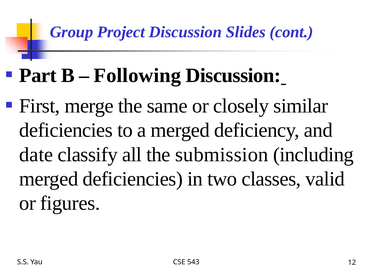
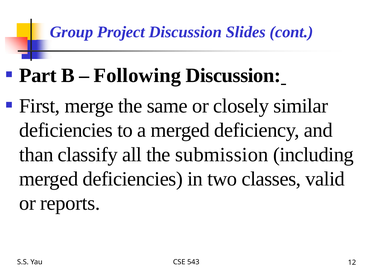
date: date -> than
figures: figures -> reports
